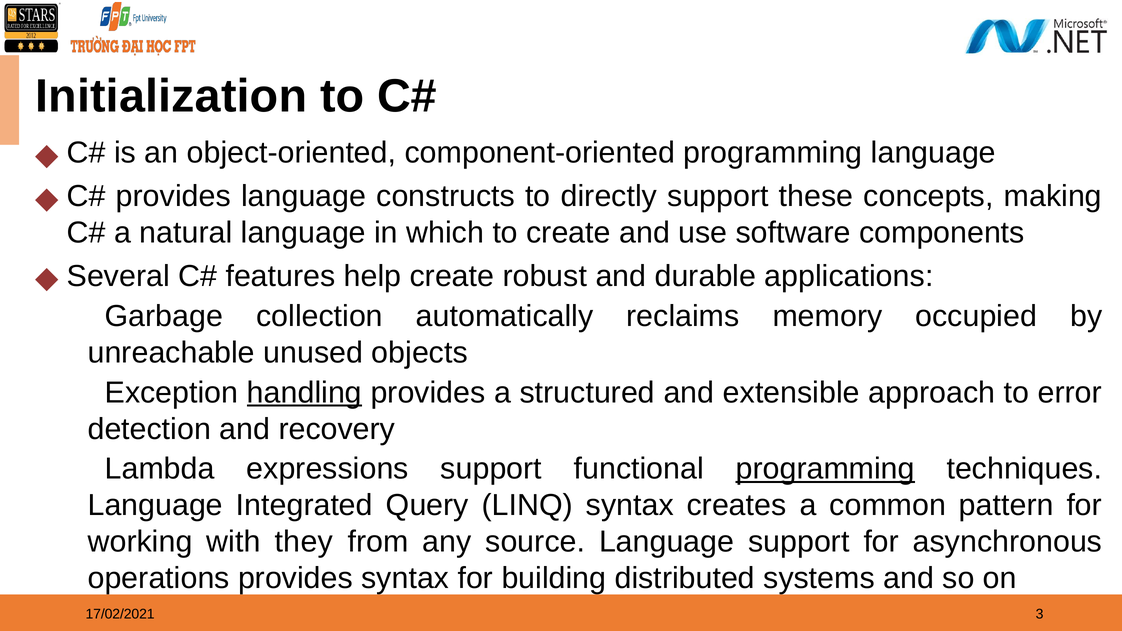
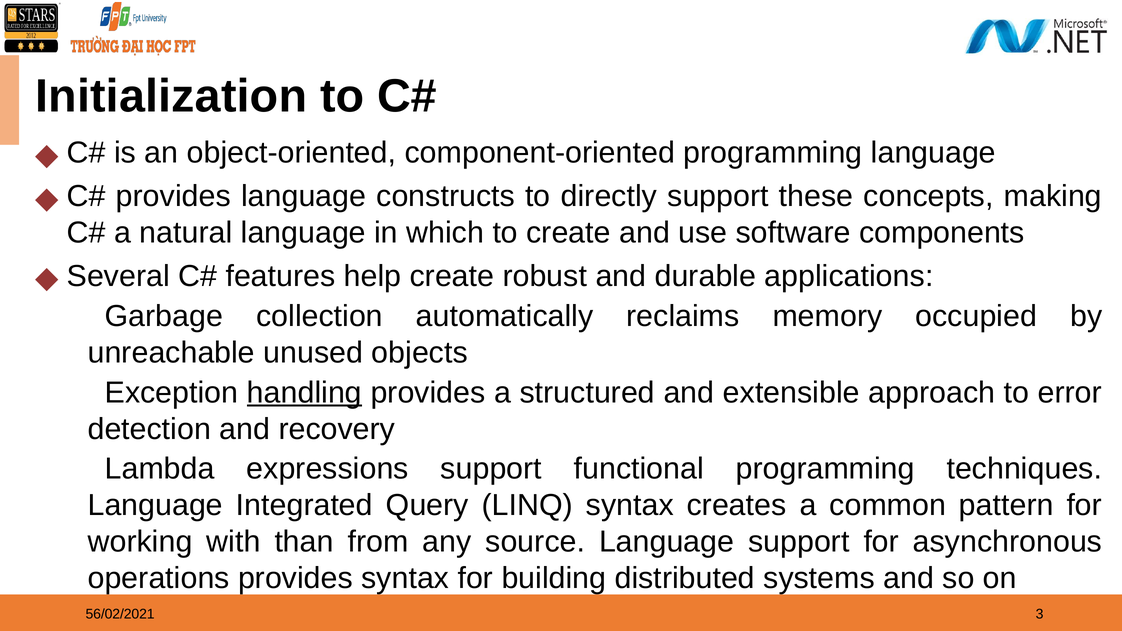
programming at (825, 469) underline: present -> none
they: they -> than
17/02/2021: 17/02/2021 -> 56/02/2021
